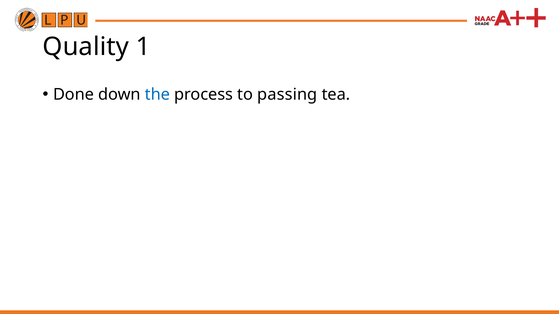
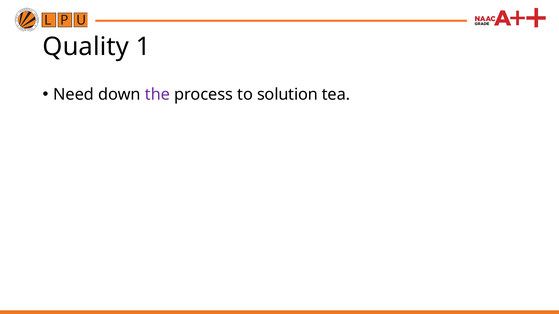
Done: Done -> Need
the colour: blue -> purple
passing: passing -> solution
